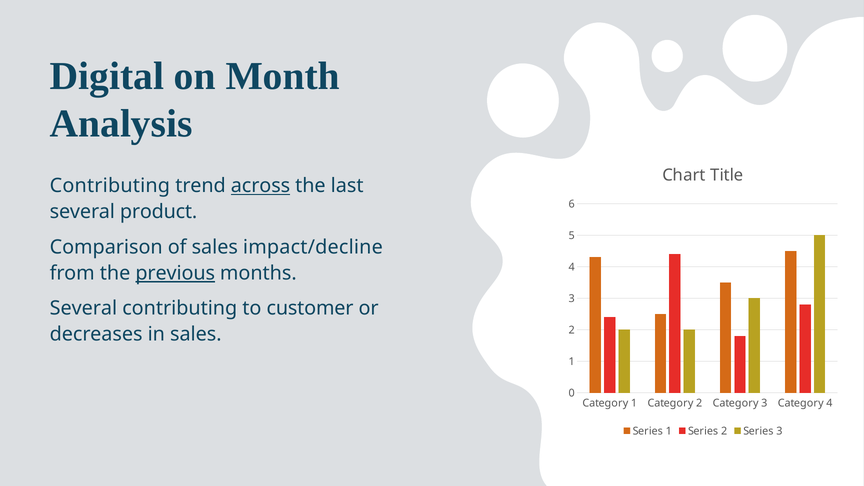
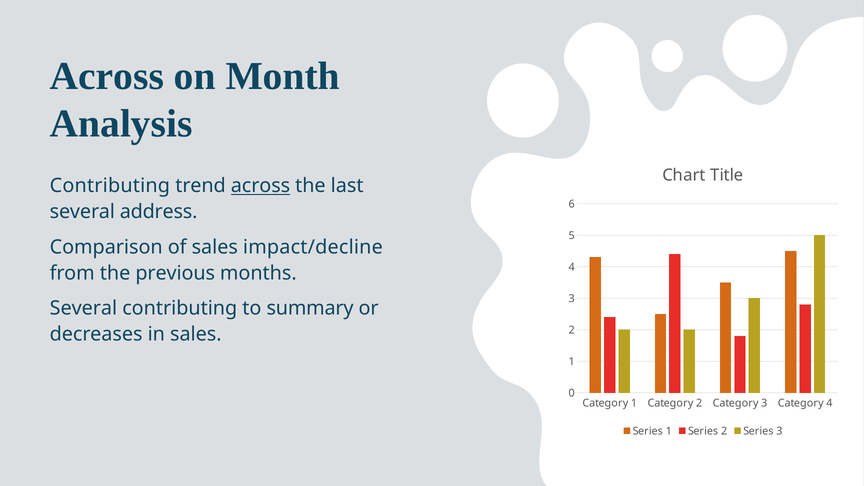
Digital at (107, 76): Digital -> Across
product: product -> address
previous underline: present -> none
customer: customer -> summary
